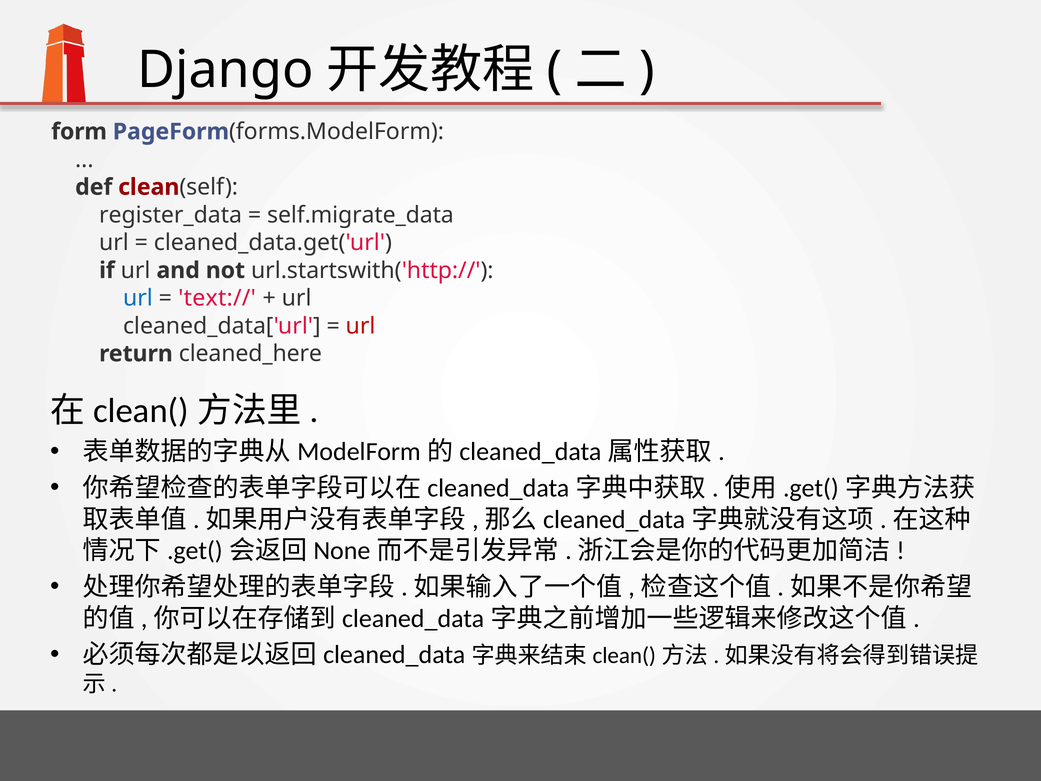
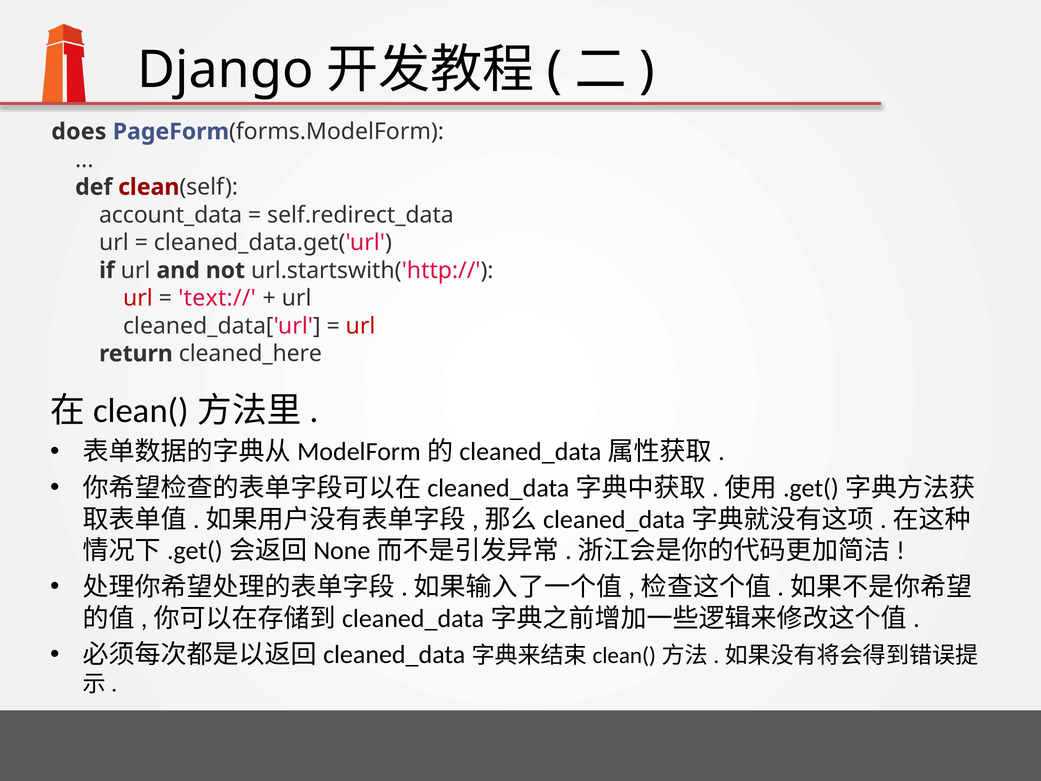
form: form -> does
register_data: register_data -> account_data
self.migrate_data: self.migrate_data -> self.redirect_data
url at (138, 298) colour: blue -> red
